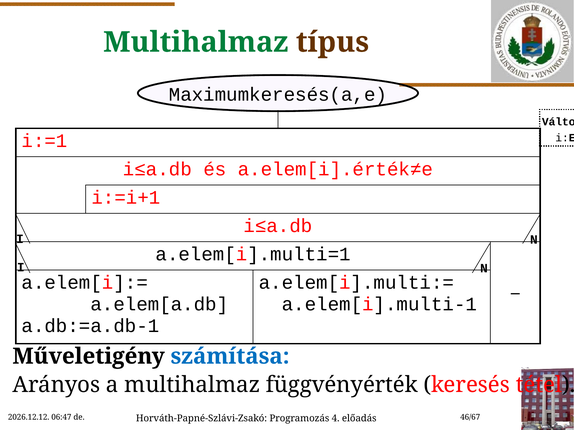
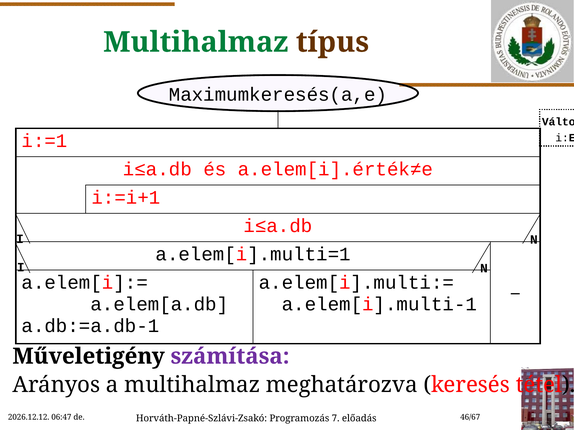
számítása colour: blue -> purple
függvényérték: függvényérték -> meghatározva
4: 4 -> 7
